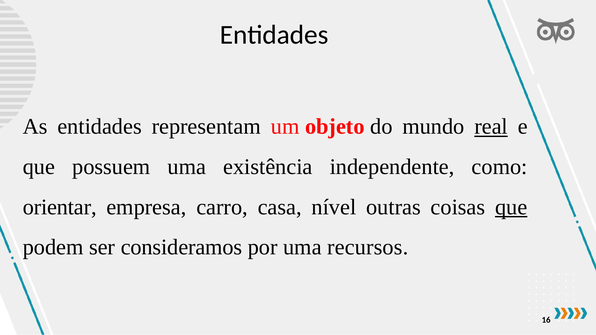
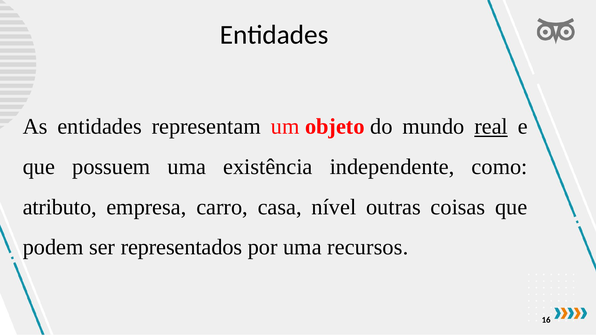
orientar: orientar -> atributo
que at (511, 207) underline: present -> none
consideramos: consideramos -> representados
